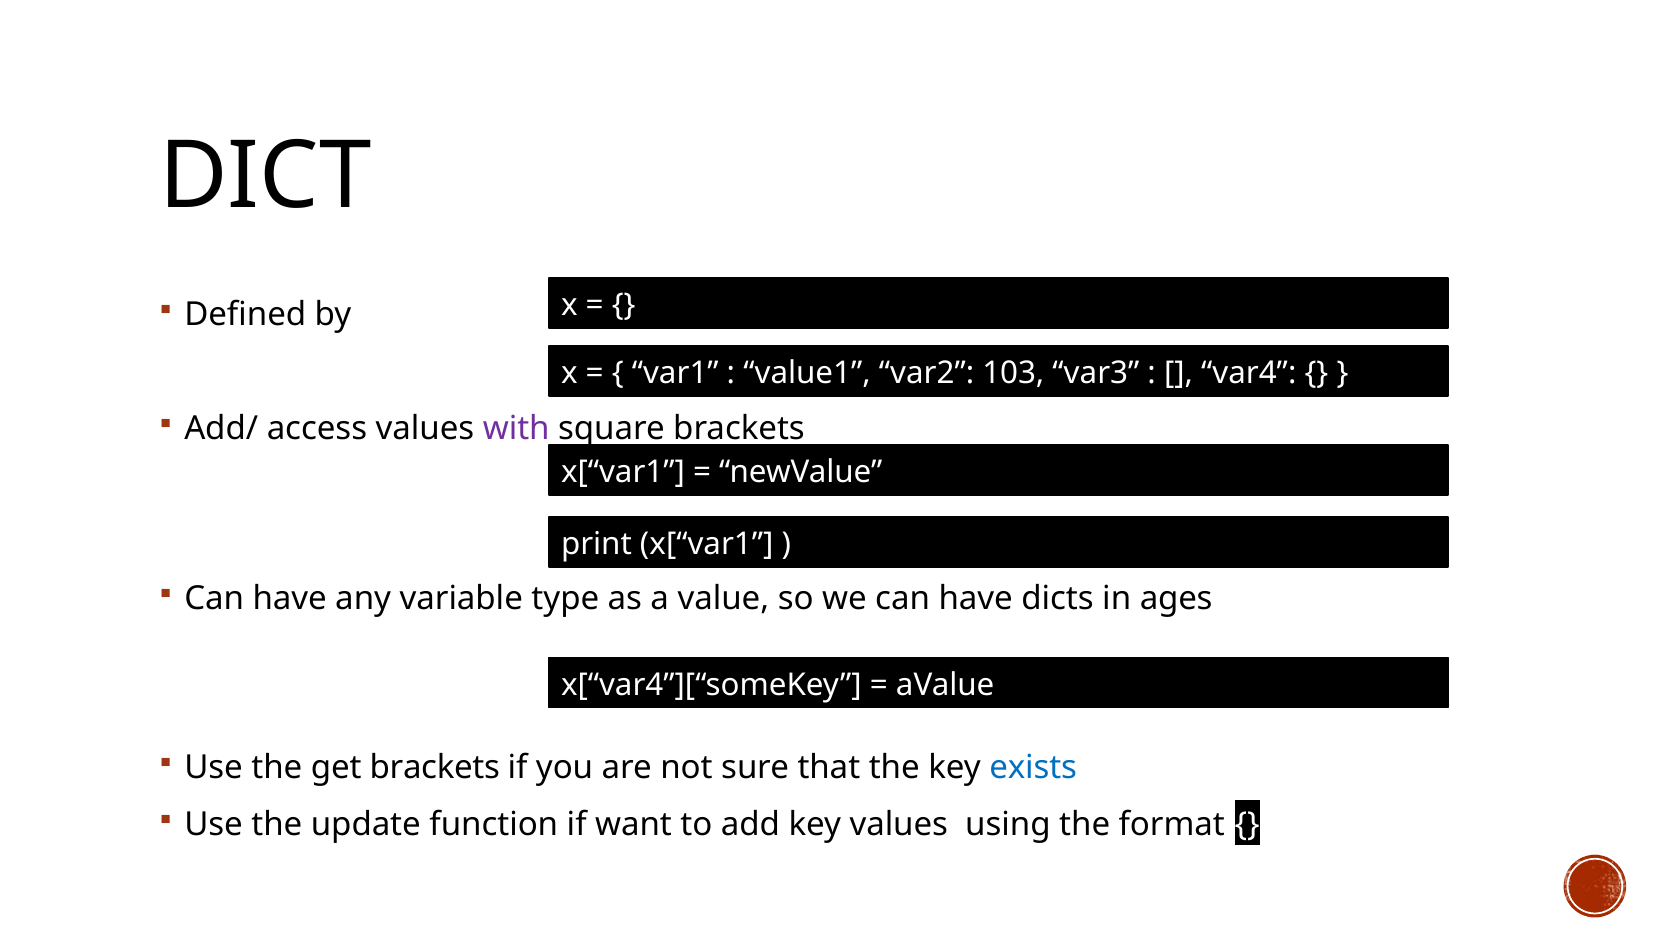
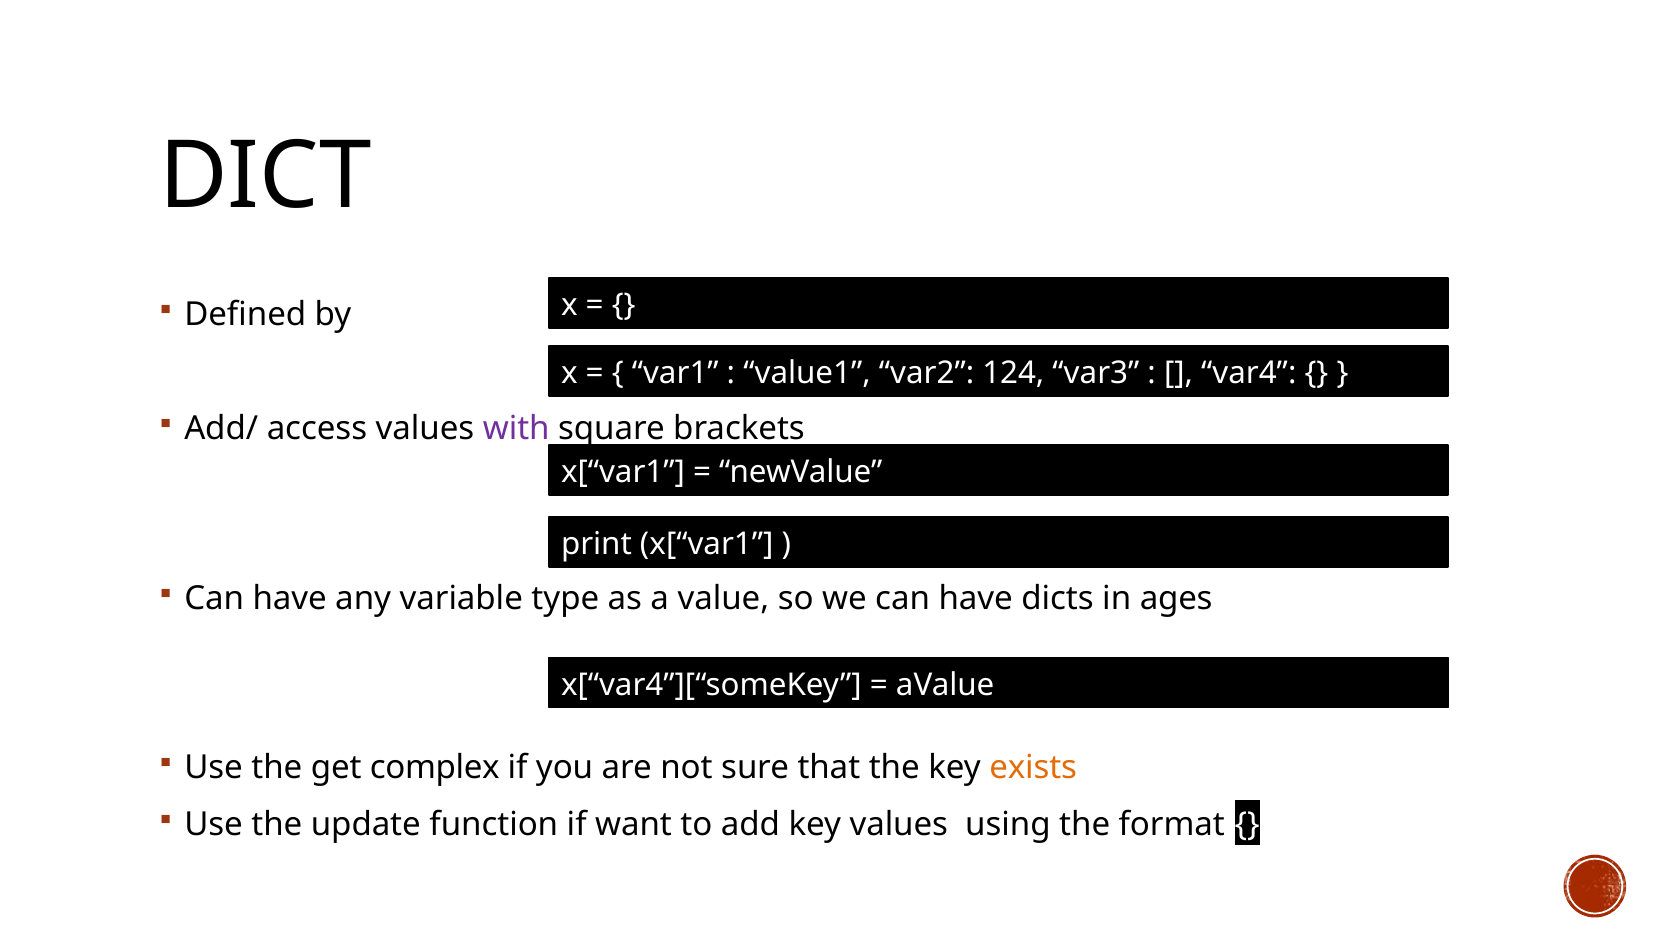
103: 103 -> 124
get brackets: brackets -> complex
exists colour: blue -> orange
